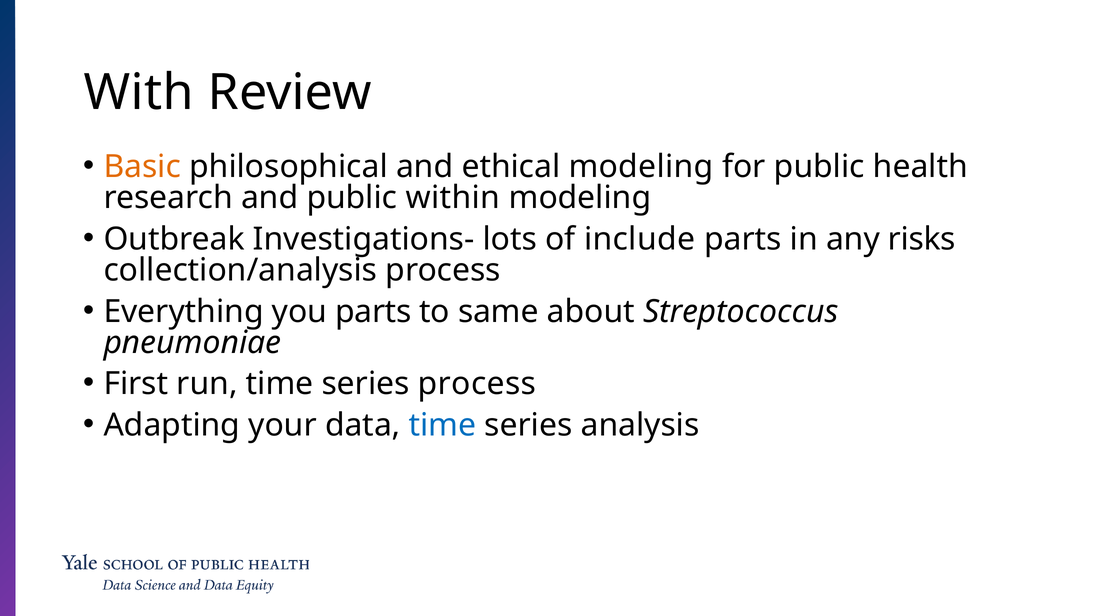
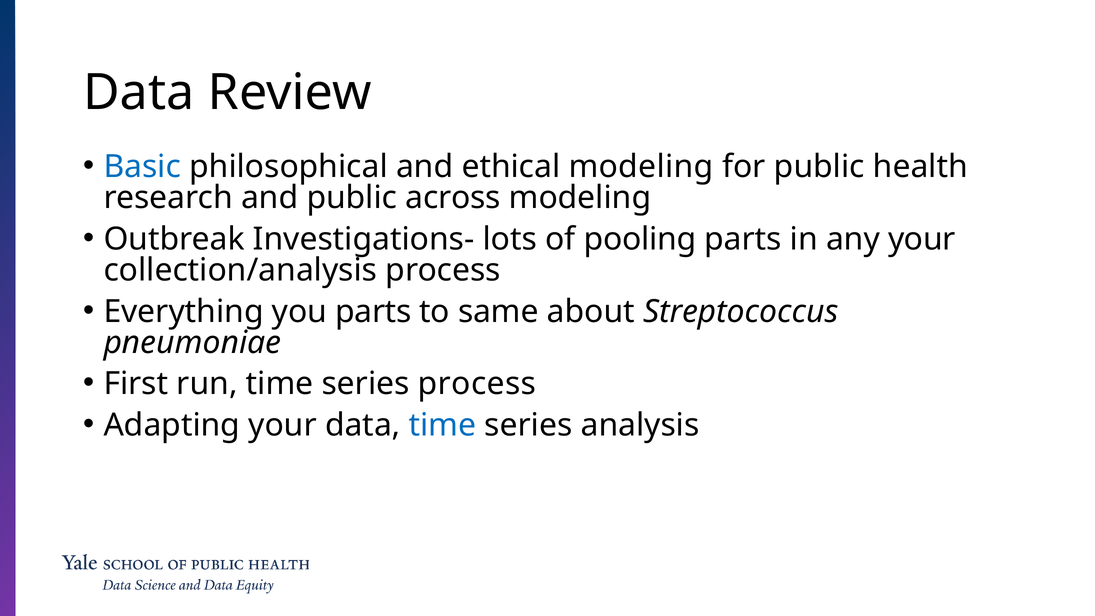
With at (139, 92): With -> Data
Basic colour: orange -> blue
within: within -> across
include: include -> pooling
any risks: risks -> your
